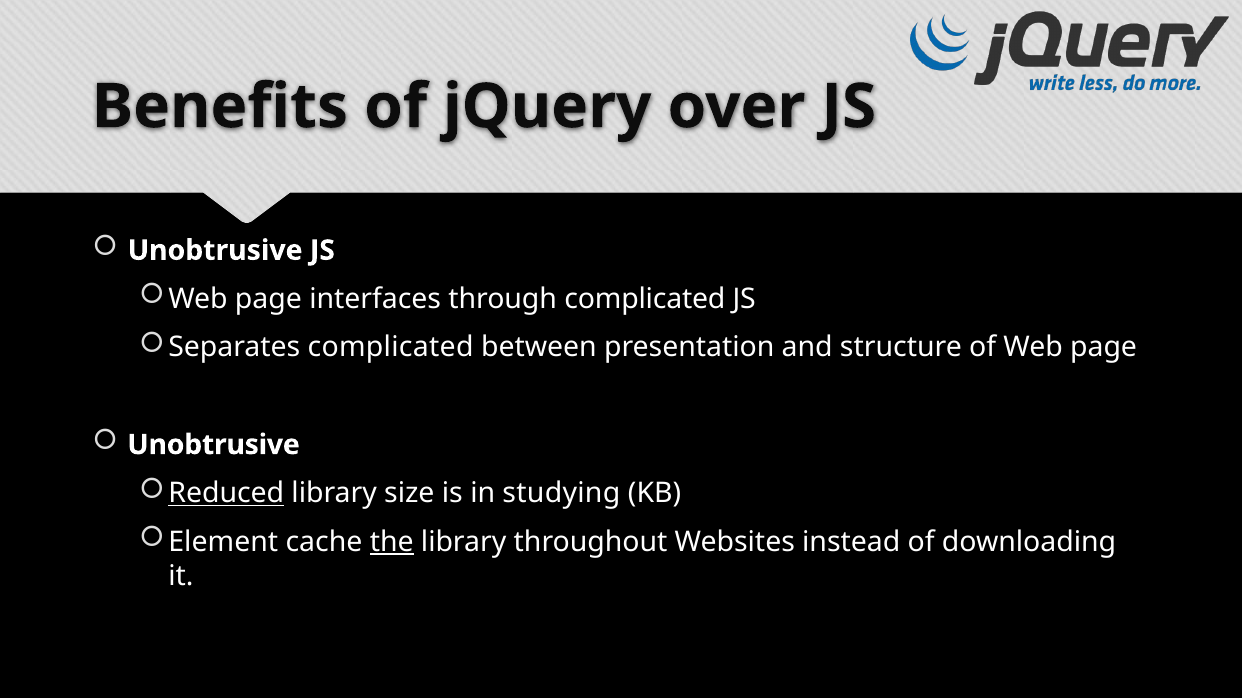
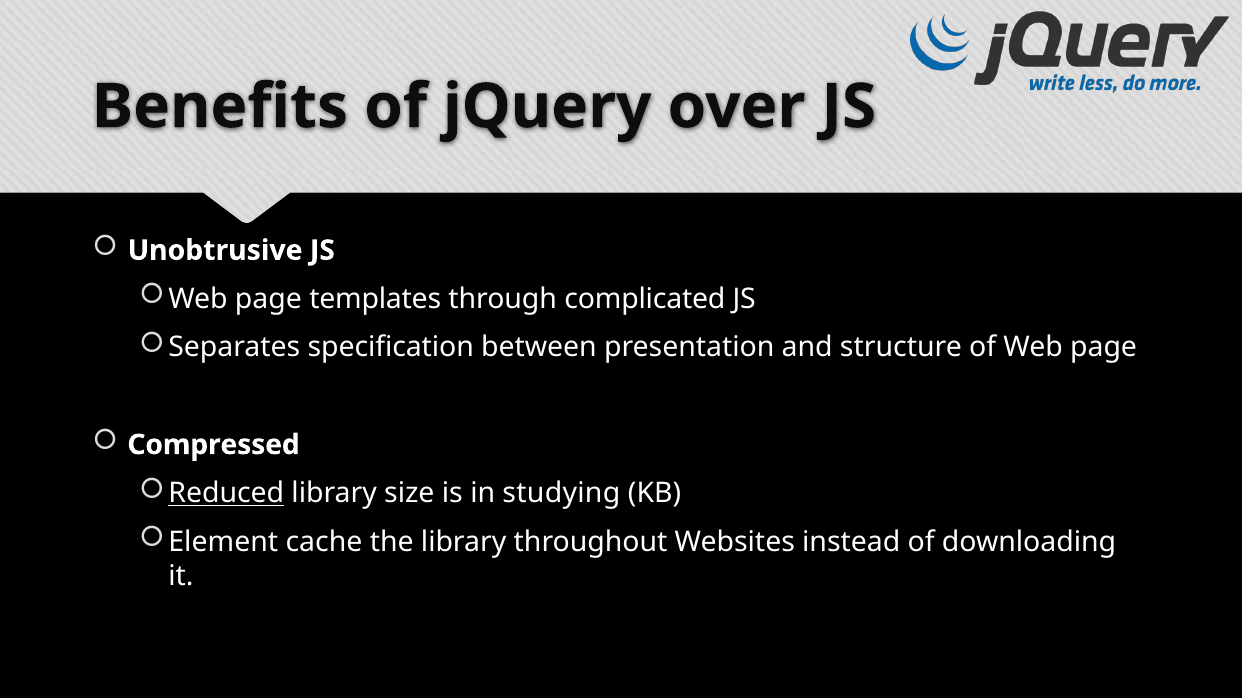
interfaces: interfaces -> templates
Separates complicated: complicated -> specification
Unobtrusive at (214, 445): Unobtrusive -> Compressed
the underline: present -> none
